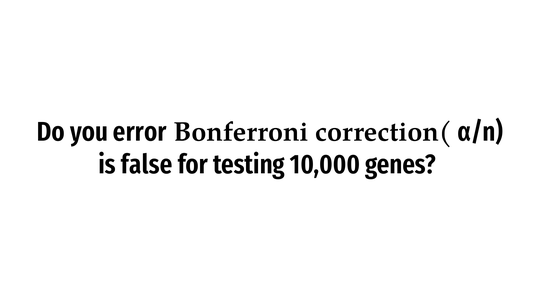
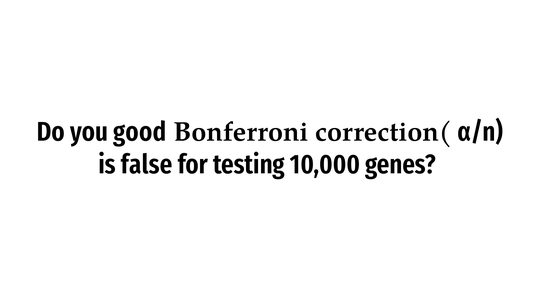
error: error -> good
